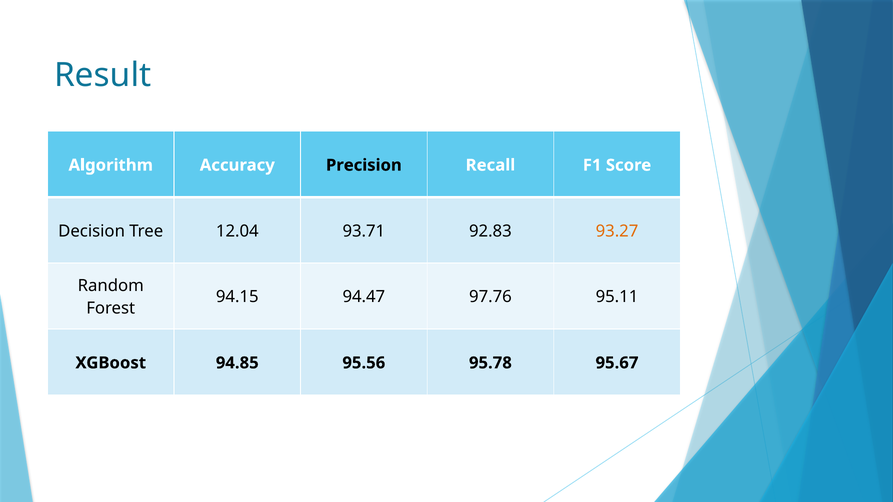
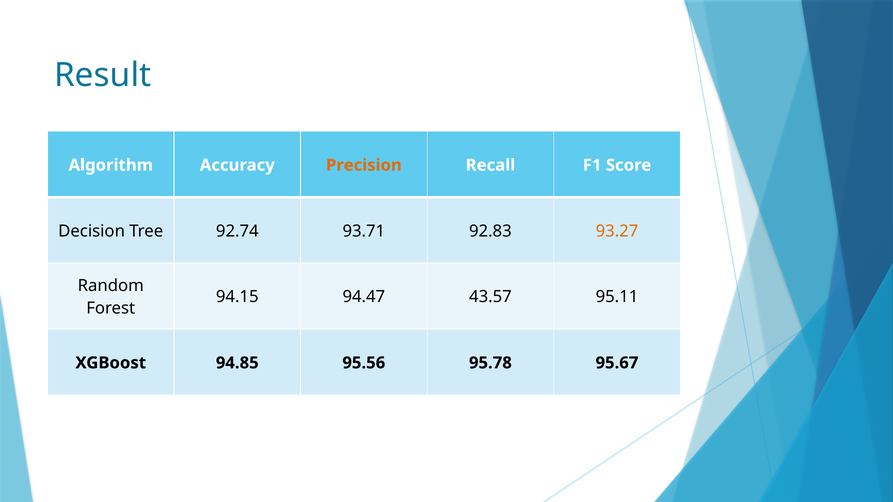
Precision colour: black -> orange
12.04: 12.04 -> 92.74
97.76: 97.76 -> 43.57
